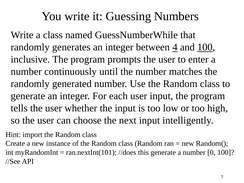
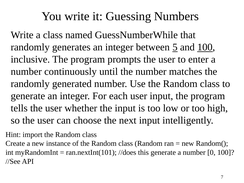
4: 4 -> 5
